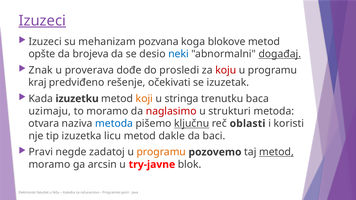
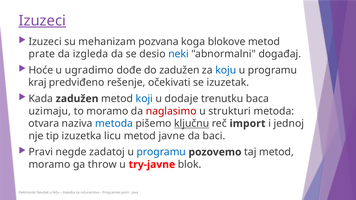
opšte: opšte -> prate
brojeva: brojeva -> izgleda
događaj underline: present -> none
Znak: Znak -> Hoće
proverava: proverava -> ugradimo
do prosledi: prosledi -> zadužen
koju colour: red -> blue
Kada izuzetku: izuzetku -> zadužen
koji colour: orange -> blue
stringa: stringa -> dodaje
oblasti: oblasti -> import
koristi: koristi -> jednoj
dakle: dakle -> javne
programu at (161, 152) colour: orange -> blue
metod at (276, 152) underline: present -> none
arcsin: arcsin -> throw
